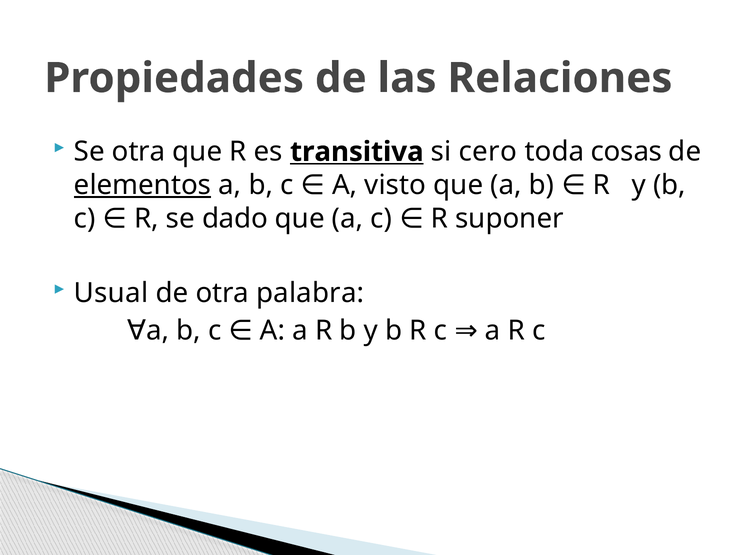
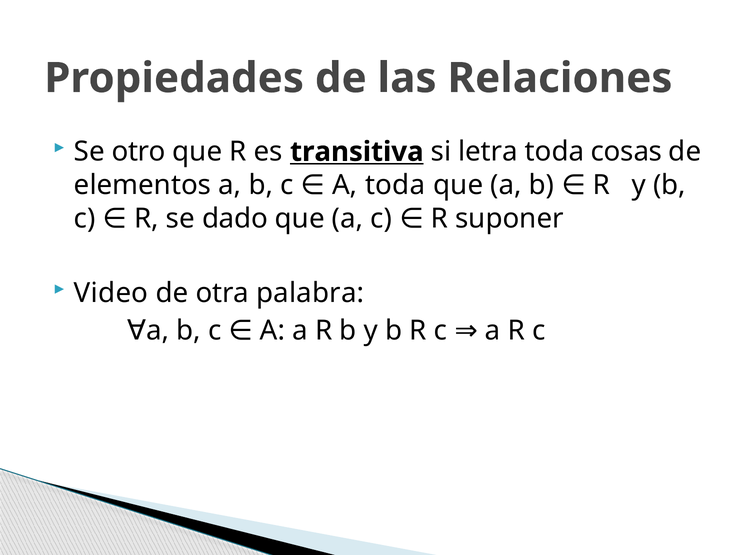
Se otra: otra -> otro
cero: cero -> letra
elementos underline: present -> none
A visto: visto -> toda
Usual: Usual -> Video
